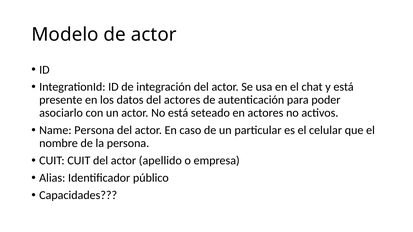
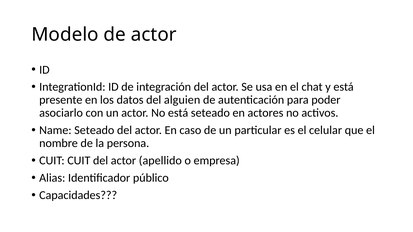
del actores: actores -> alguien
Name Persona: Persona -> Seteado
